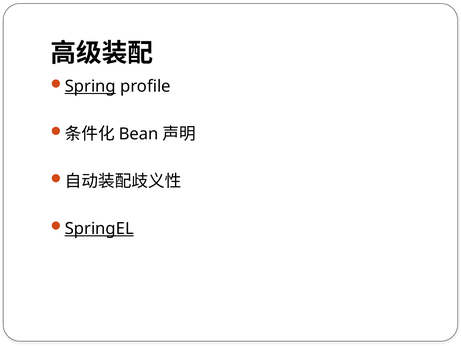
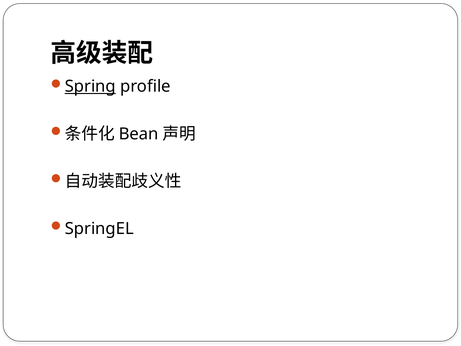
SpringEL underline: present -> none
